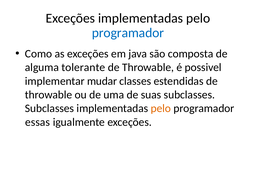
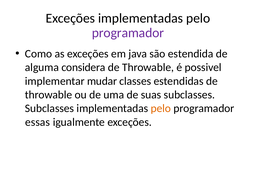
programador at (128, 33) colour: blue -> purple
composta: composta -> estendida
tolerante: tolerante -> considera
